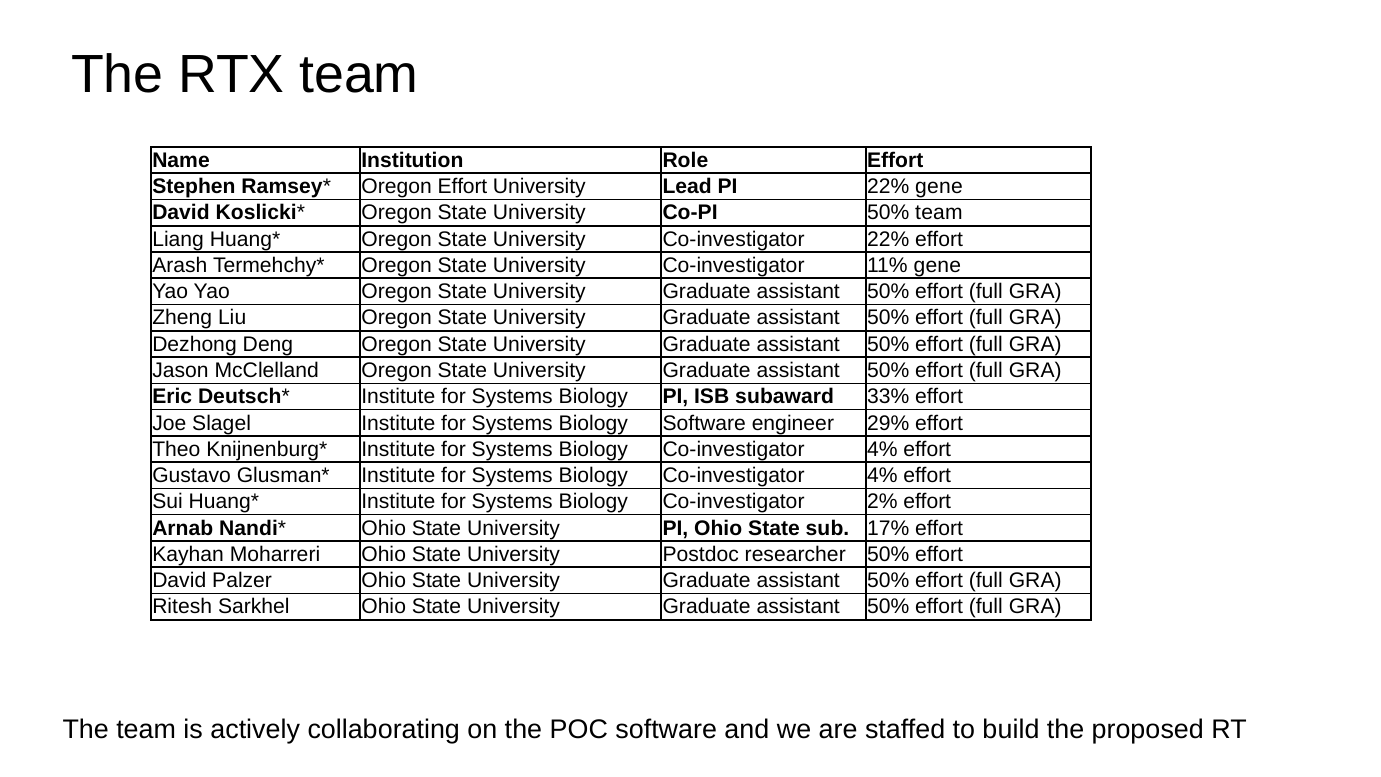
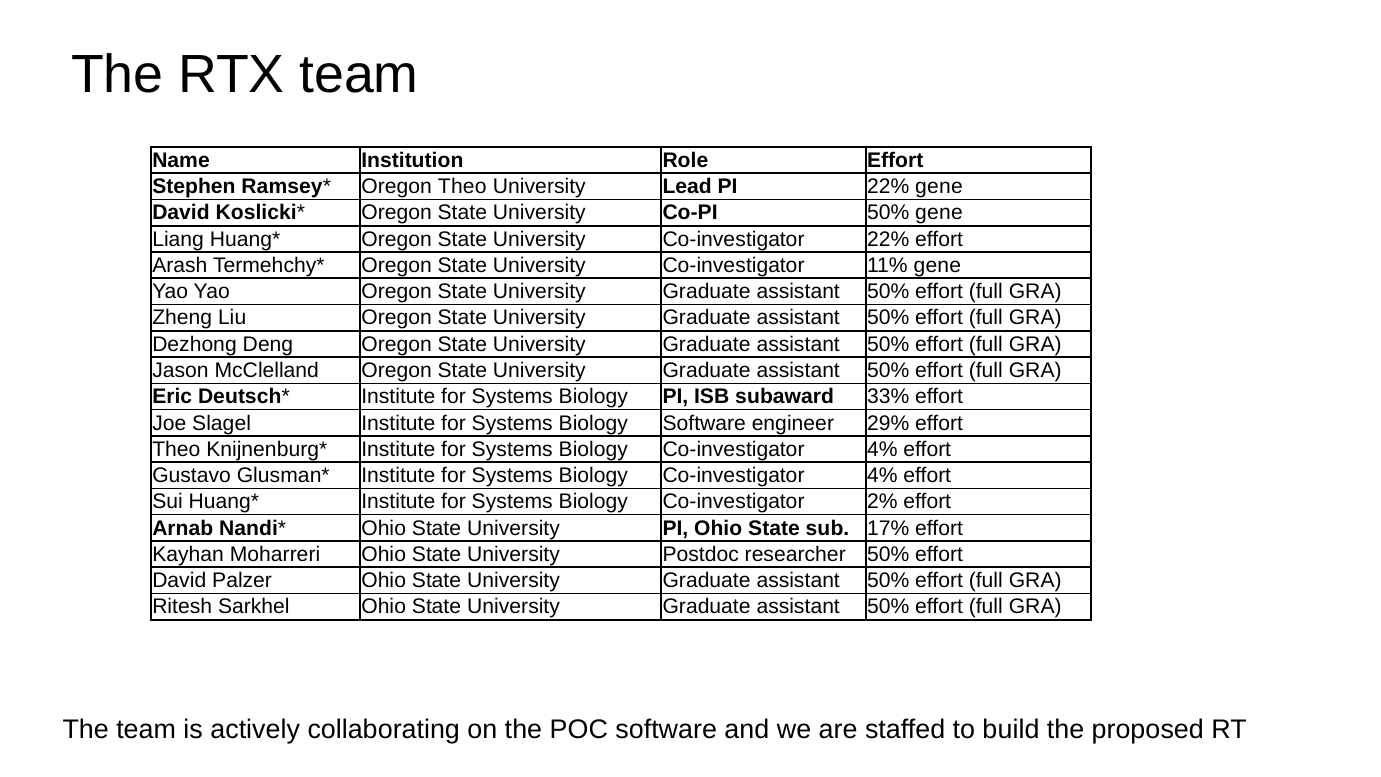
Oregon Effort: Effort -> Theo
50% team: team -> gene
